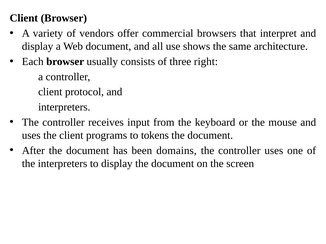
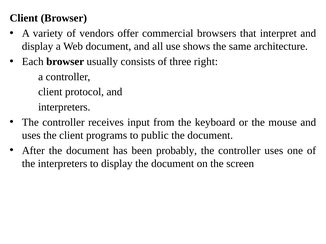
tokens: tokens -> public
domains: domains -> probably
